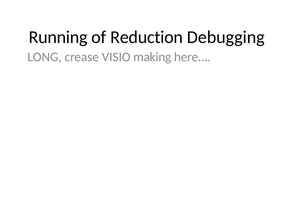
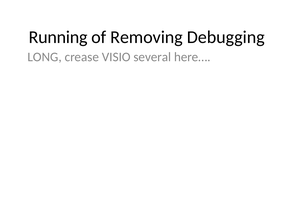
Reduction: Reduction -> Removing
making: making -> several
